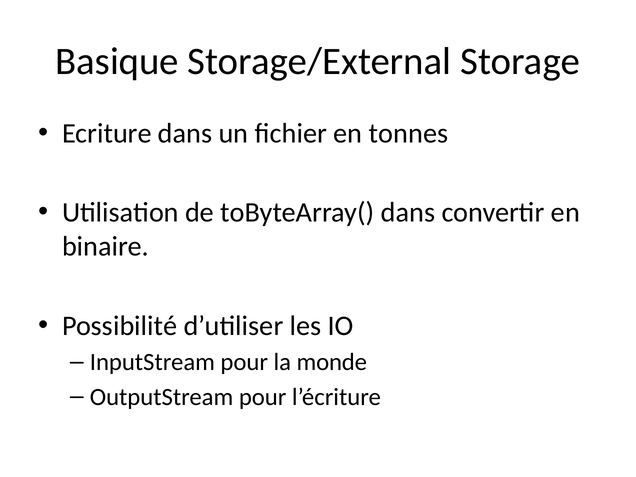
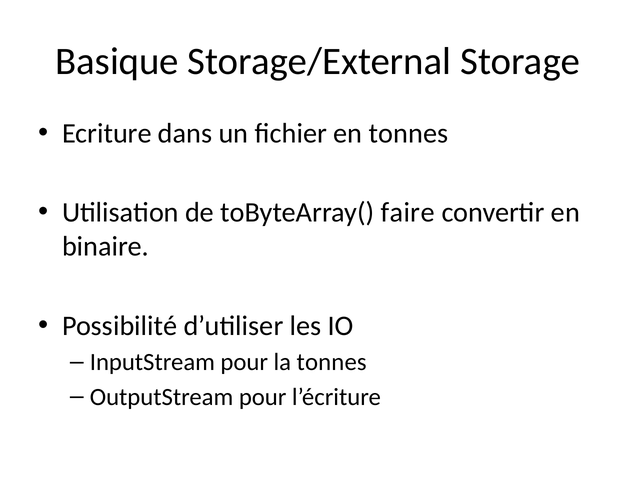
toByteArray( dans: dans -> faire
la monde: monde -> tonnes
